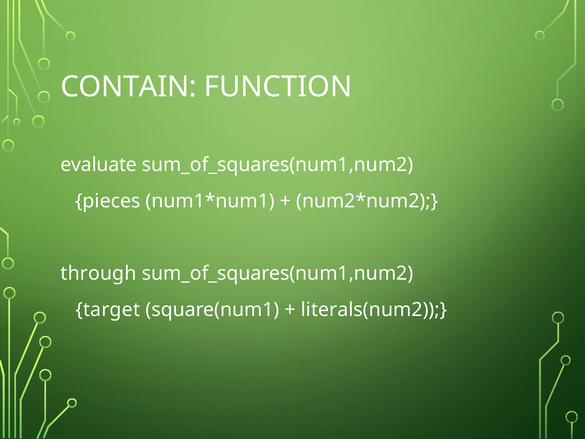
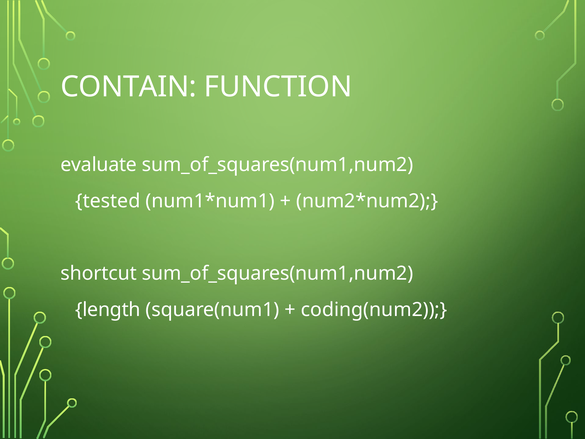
pieces: pieces -> tested
through: through -> shortcut
target: target -> length
literals(num2: literals(num2 -> coding(num2
